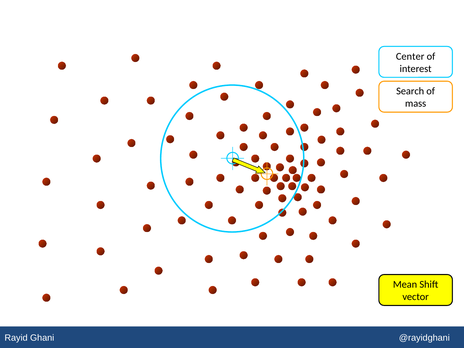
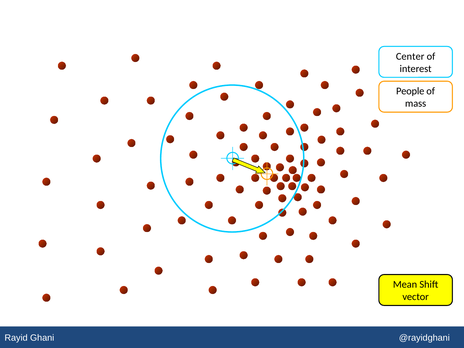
Search: Search -> People
